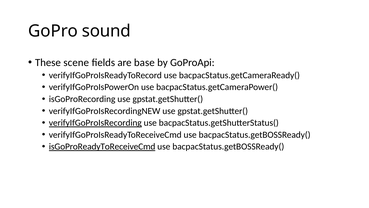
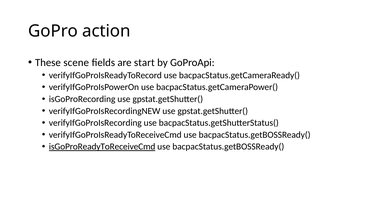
sound: sound -> action
base: base -> start
verifyIfGoProIsRecording underline: present -> none
